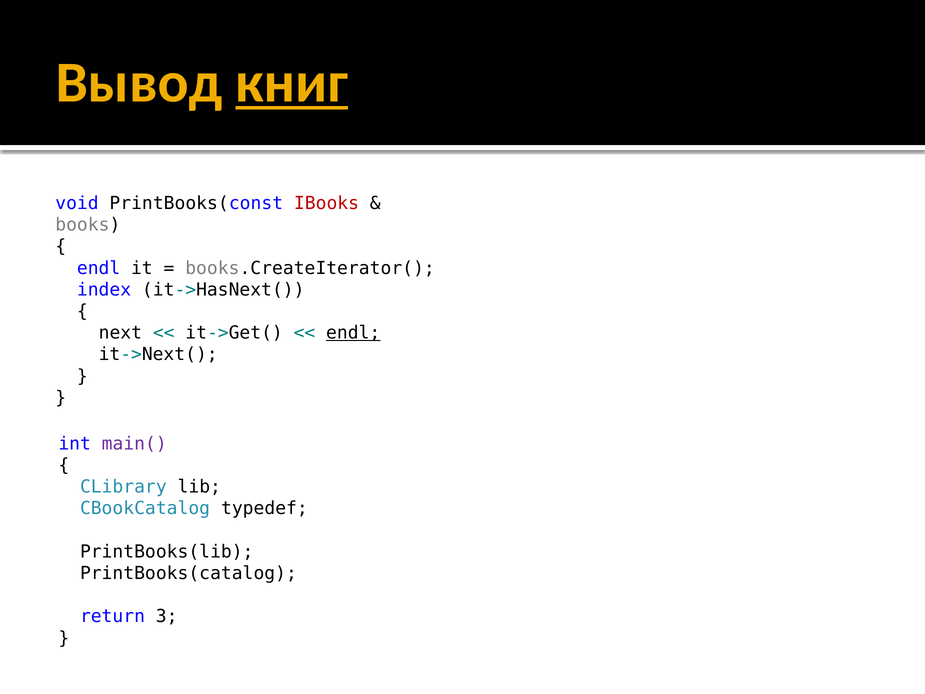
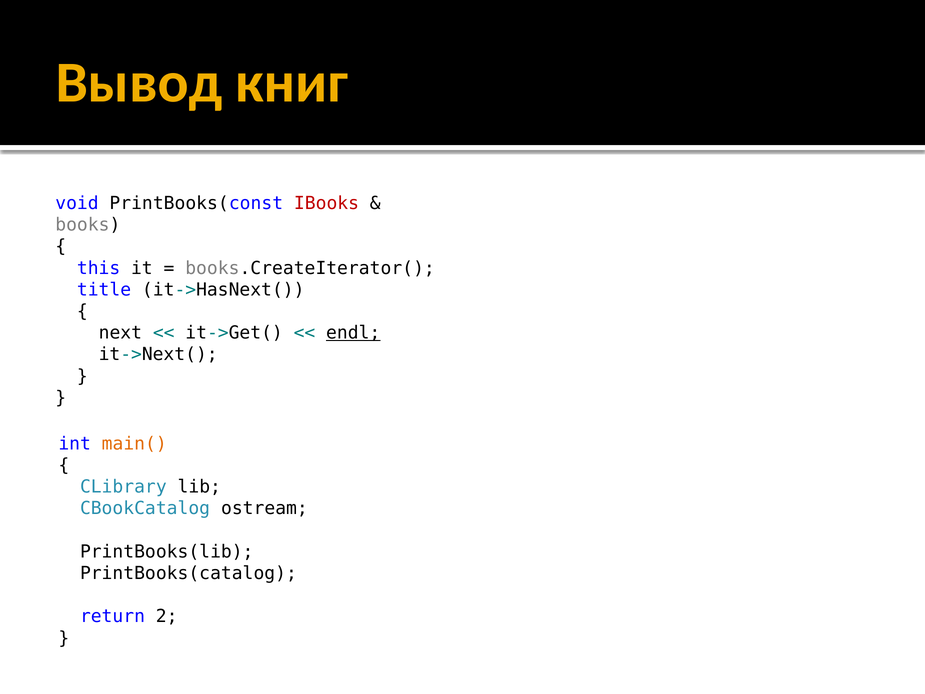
книг underline: present -> none
endl at (99, 268): endl -> this
index: index -> title
main( colour: purple -> orange
typedef: typedef -> ostream
3: 3 -> 2
